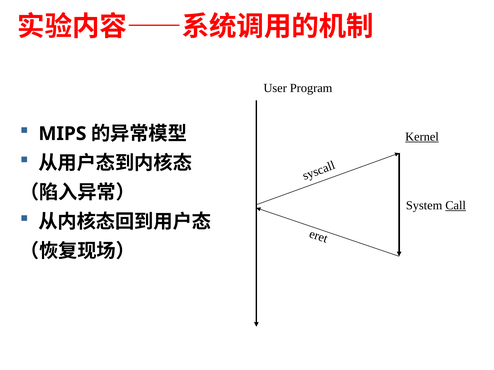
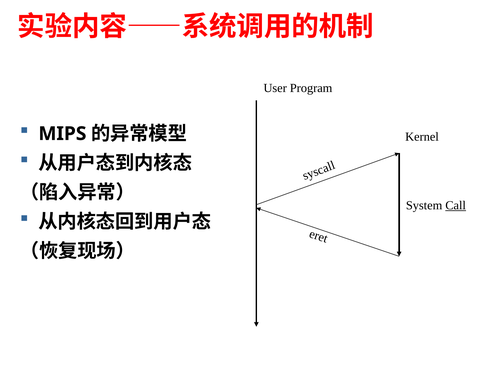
Kernel underline: present -> none
